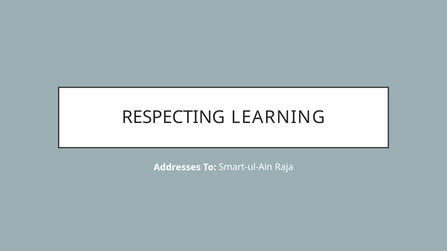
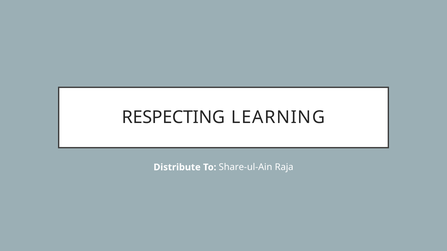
Addresses: Addresses -> Distribute
Smart-ul-Ain: Smart-ul-Ain -> Share-ul-Ain
